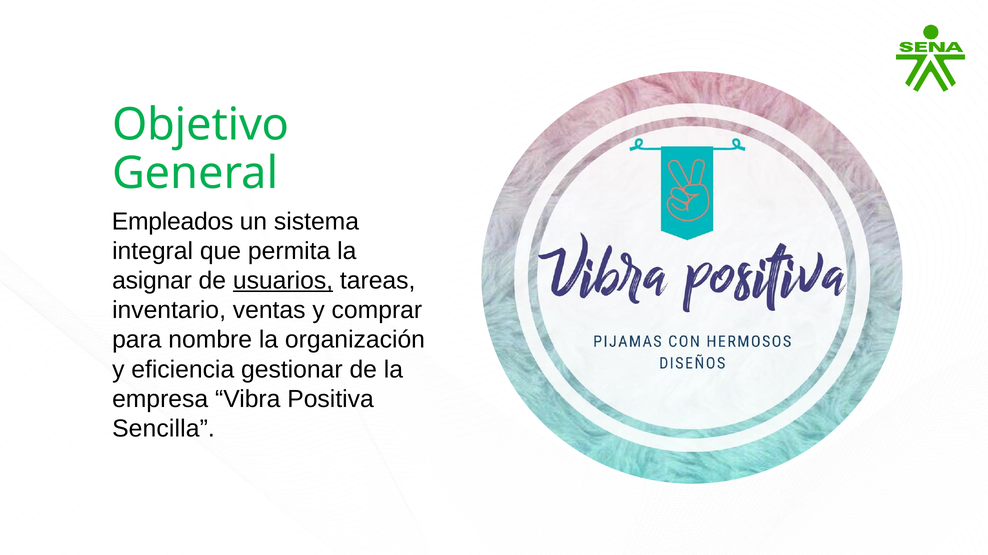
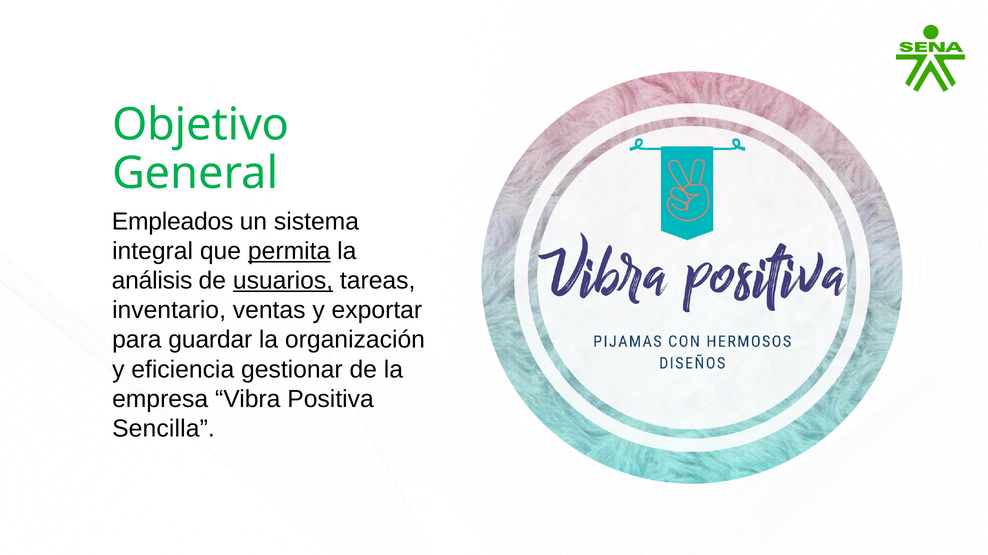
permita underline: none -> present
asignar: asignar -> análisis
comprar: comprar -> exportar
nombre: nombre -> guardar
